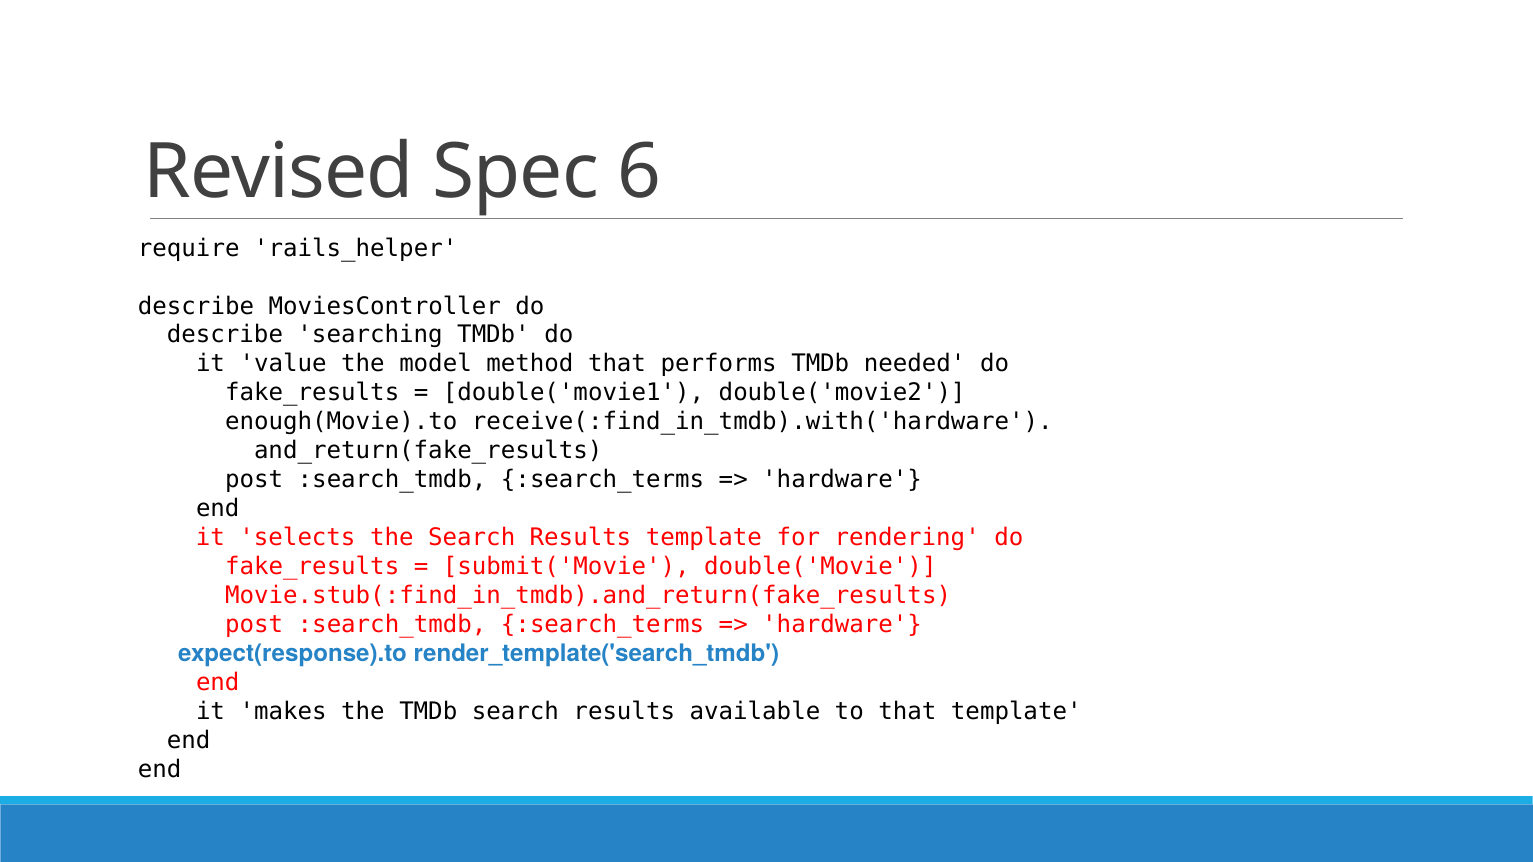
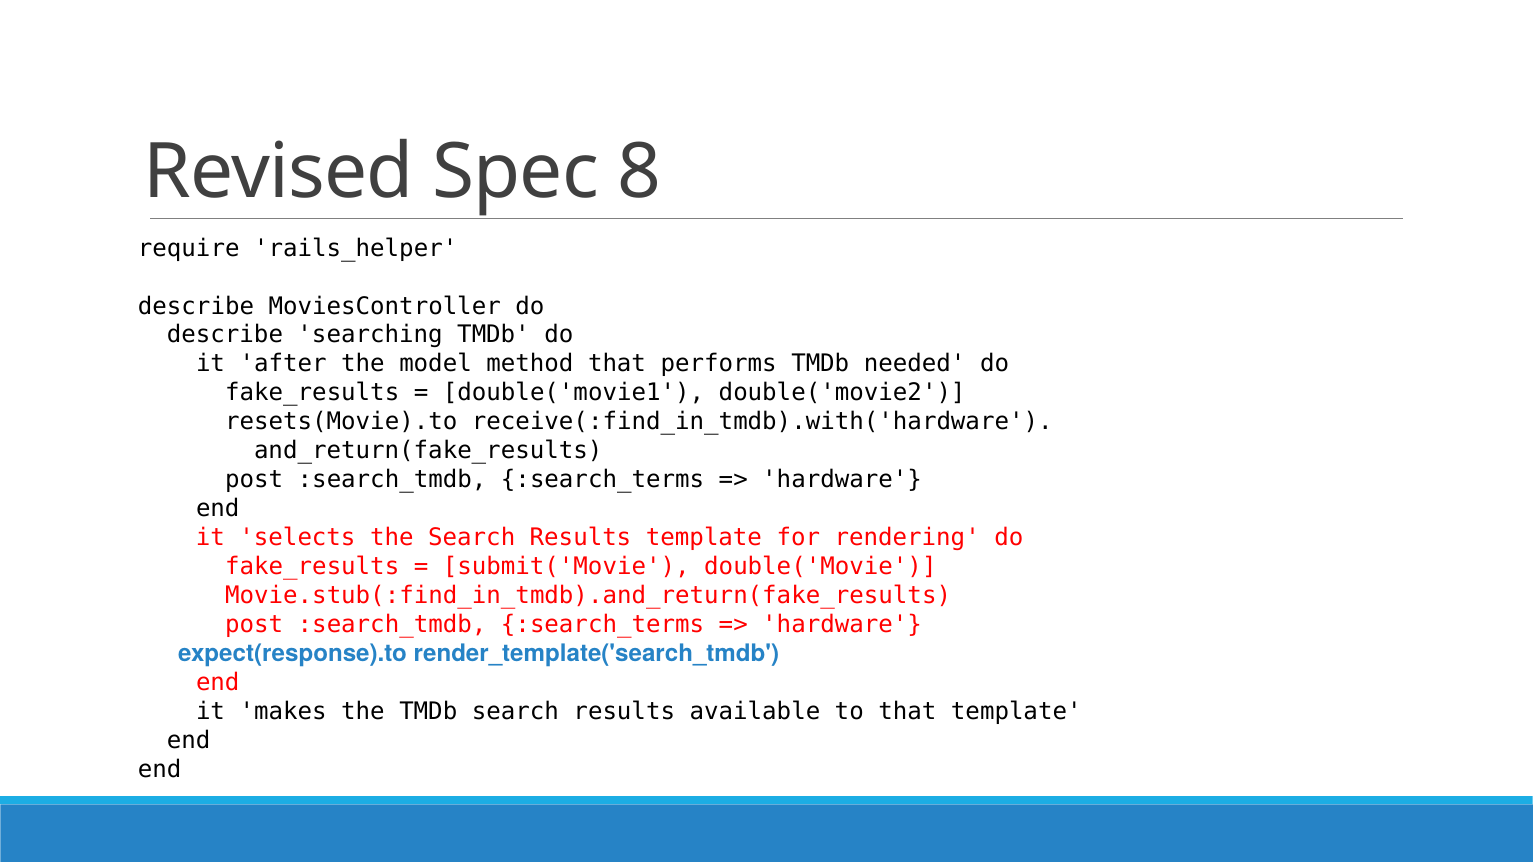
6: 6 -> 8
value: value -> after
enough(Movie).to: enough(Movie).to -> resets(Movie).to
